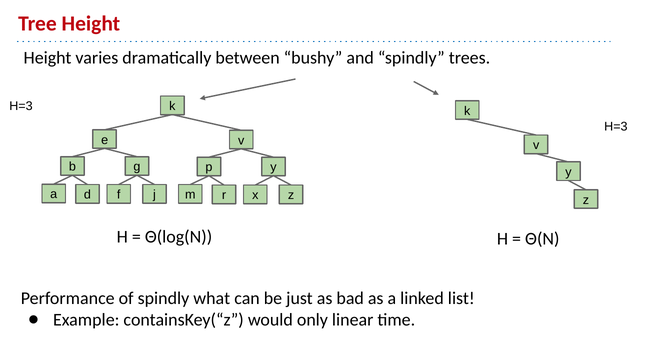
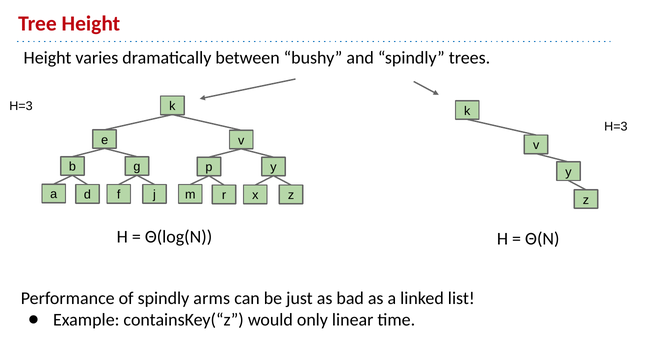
what: what -> arms
